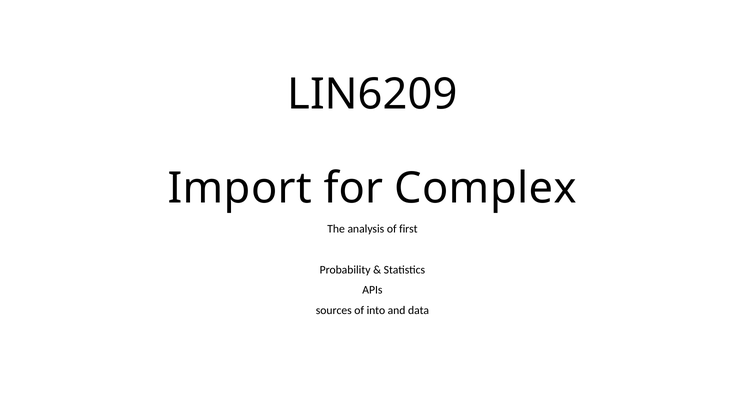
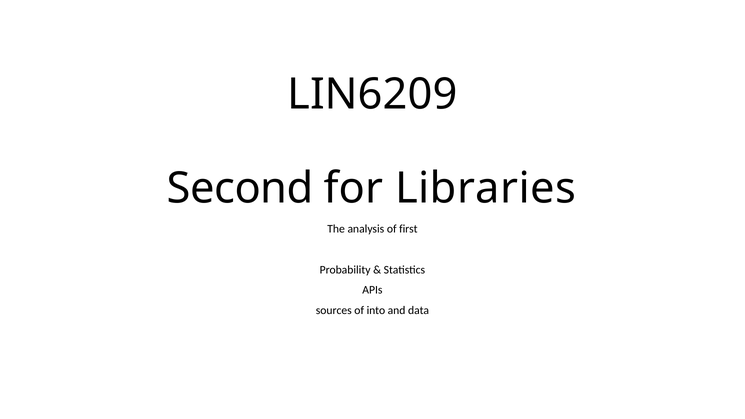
Import: Import -> Second
Complex: Complex -> Libraries
